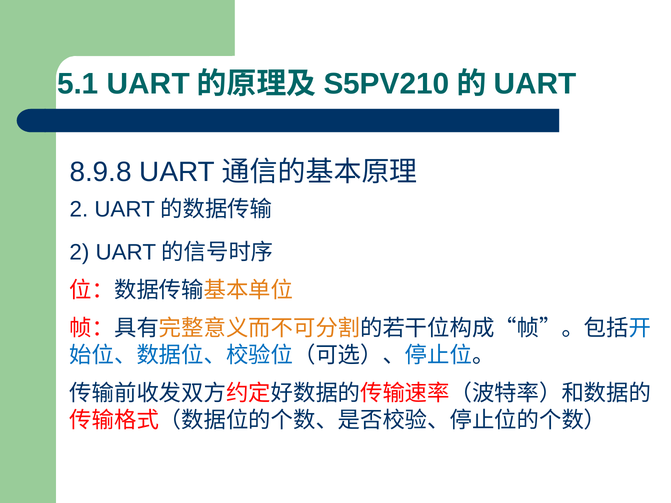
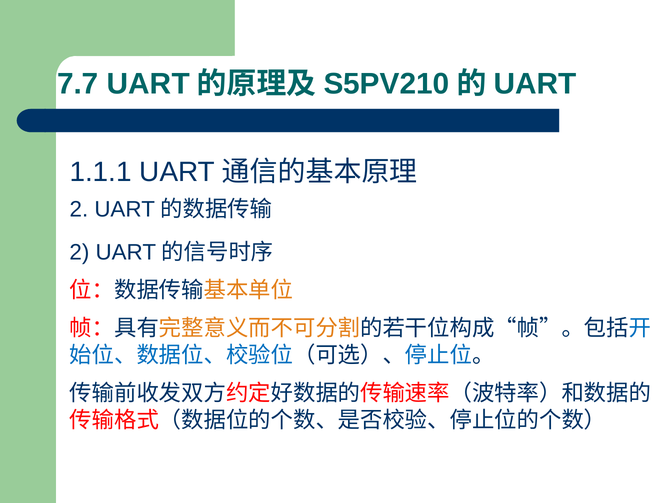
5.1: 5.1 -> 7.7
8.9.8: 8.9.8 -> 1.1.1
